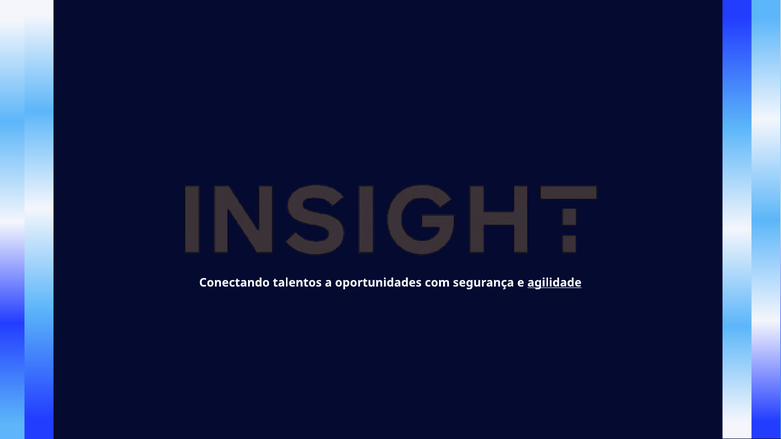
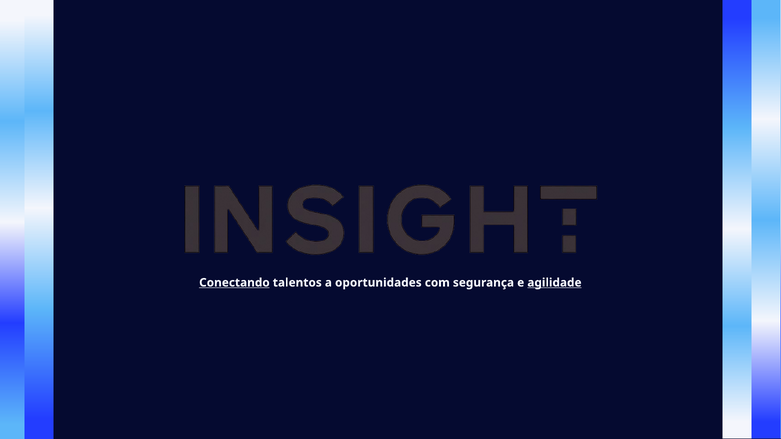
Conectando underline: none -> present
